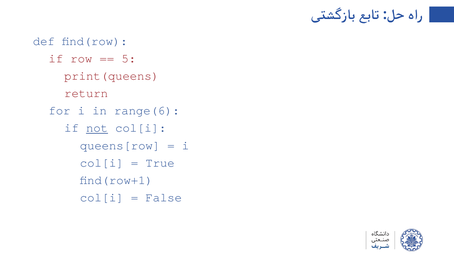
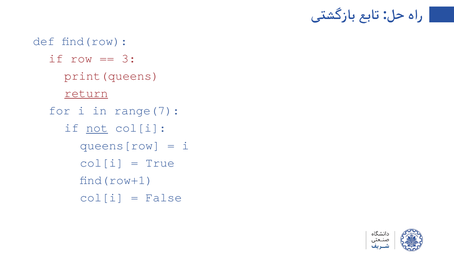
5: 5 -> 3
return underline: none -> present
range(6: range(6 -> range(7
